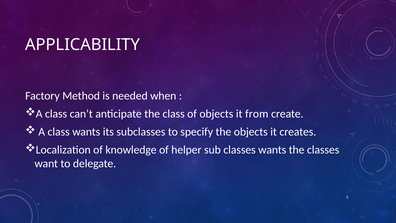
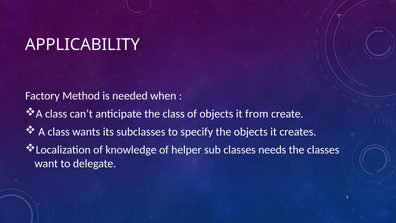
classes wants: wants -> needs
